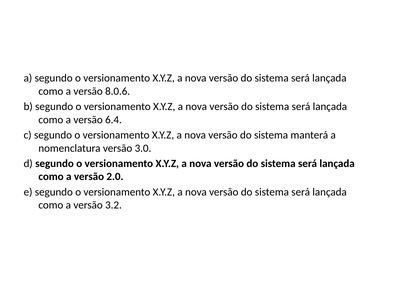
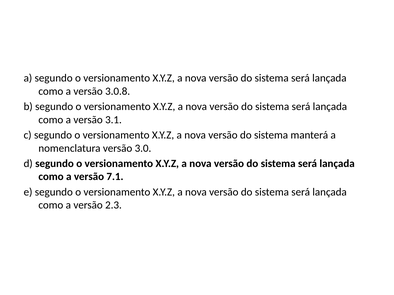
8.0.6: 8.0.6 -> 3.0.8
6.4: 6.4 -> 3.1
2.0: 2.0 -> 7.1
3.2: 3.2 -> 2.3
